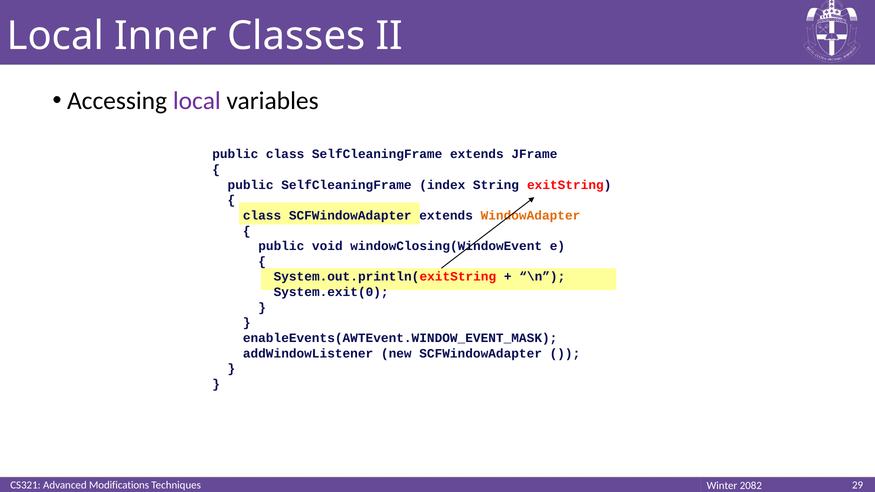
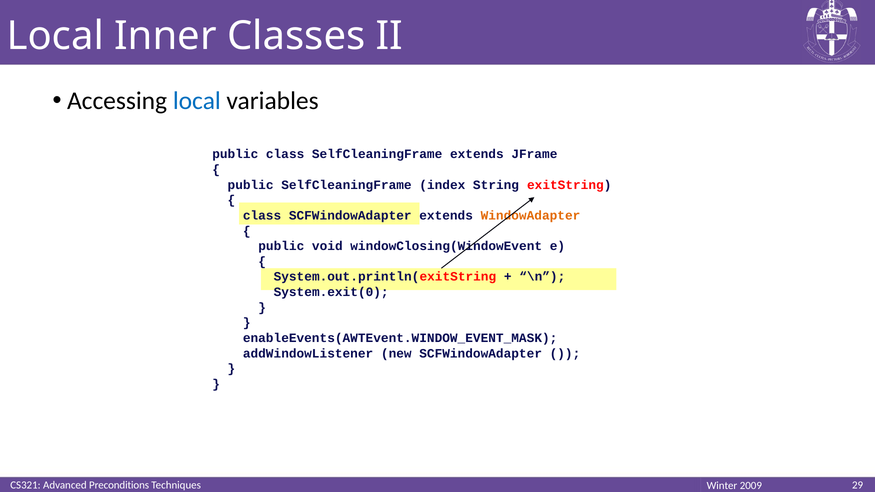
local at (197, 101) colour: purple -> blue
Modifications: Modifications -> Preconditions
2082: 2082 -> 2009
